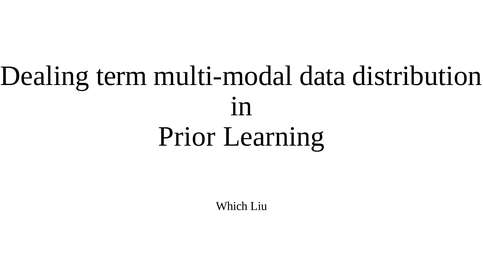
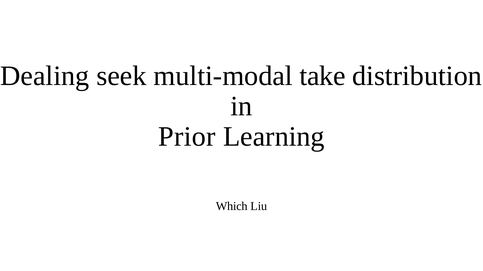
term: term -> seek
data: data -> take
